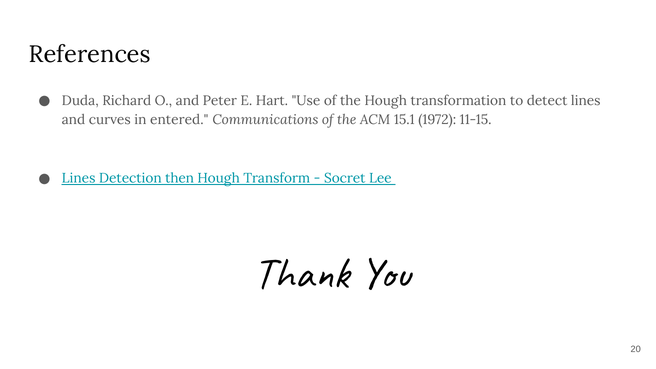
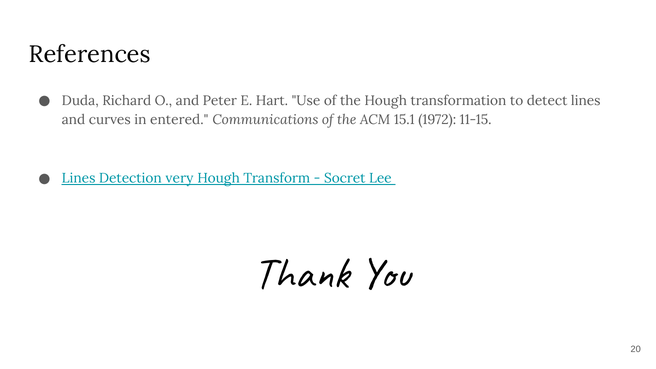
then: then -> very
